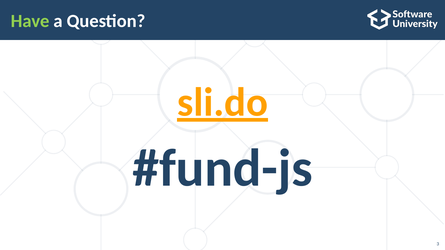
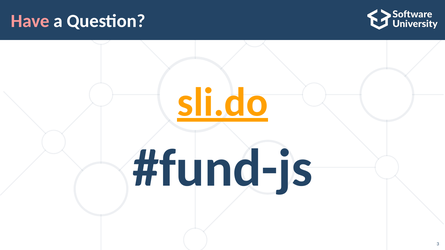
Have colour: light green -> pink
